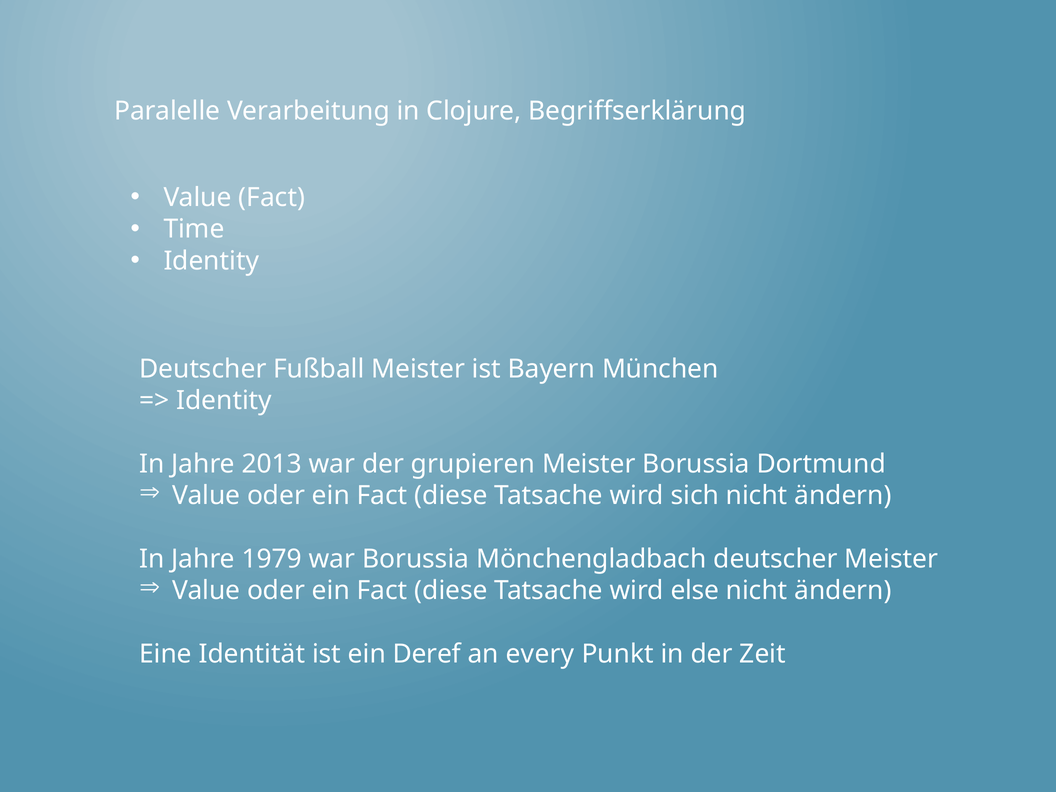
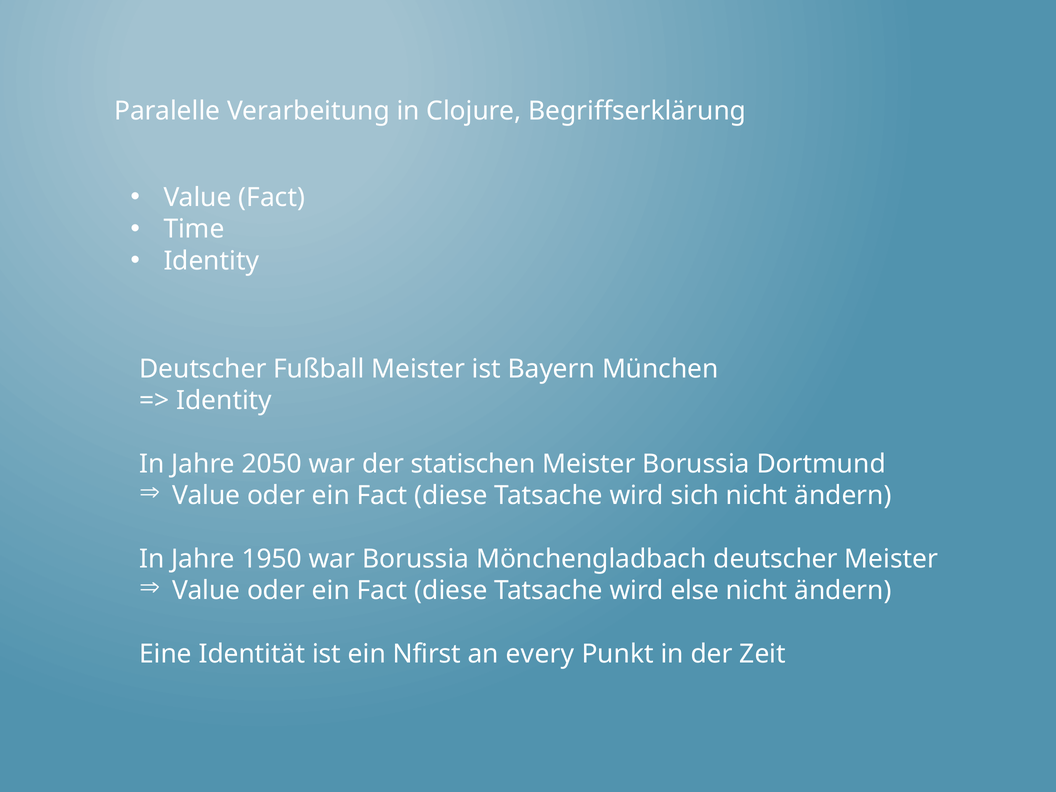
2013: 2013 -> 2050
grupieren: grupieren -> statischen
1979: 1979 -> 1950
Deref: Deref -> Nfirst
